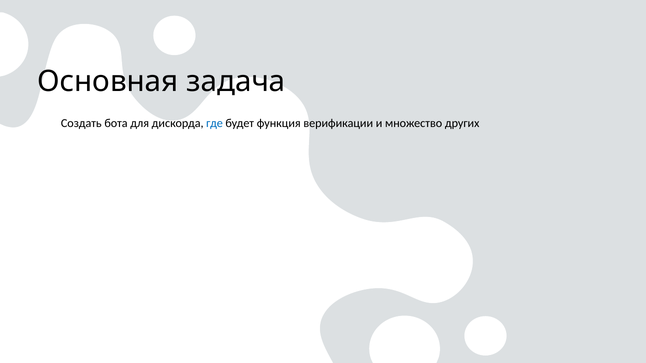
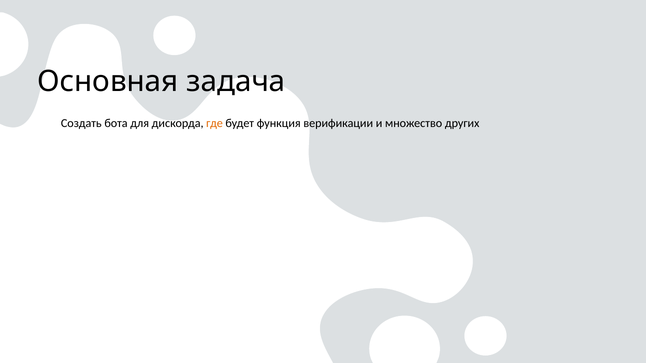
где colour: blue -> orange
